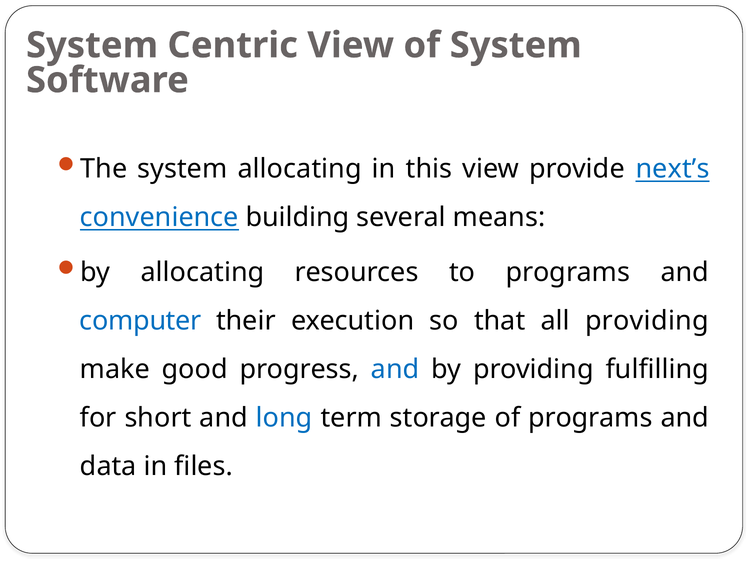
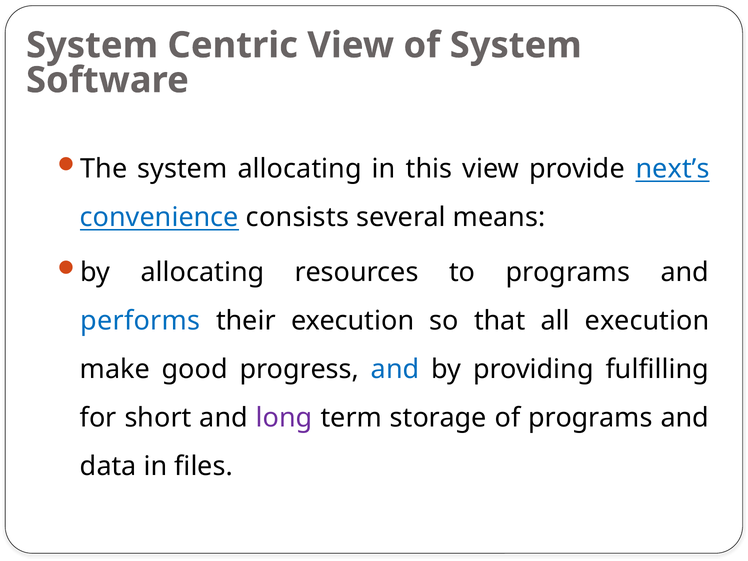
building: building -> consists
computer: computer -> performs
all providing: providing -> execution
long colour: blue -> purple
